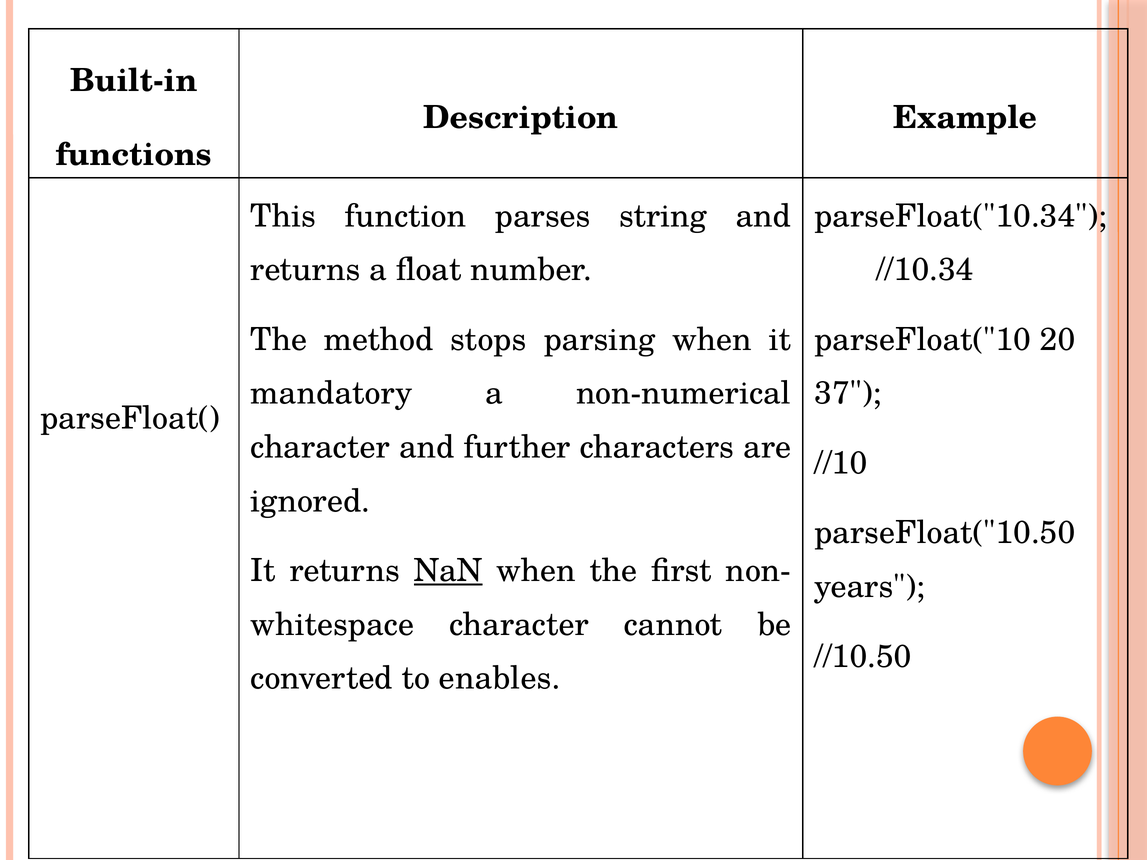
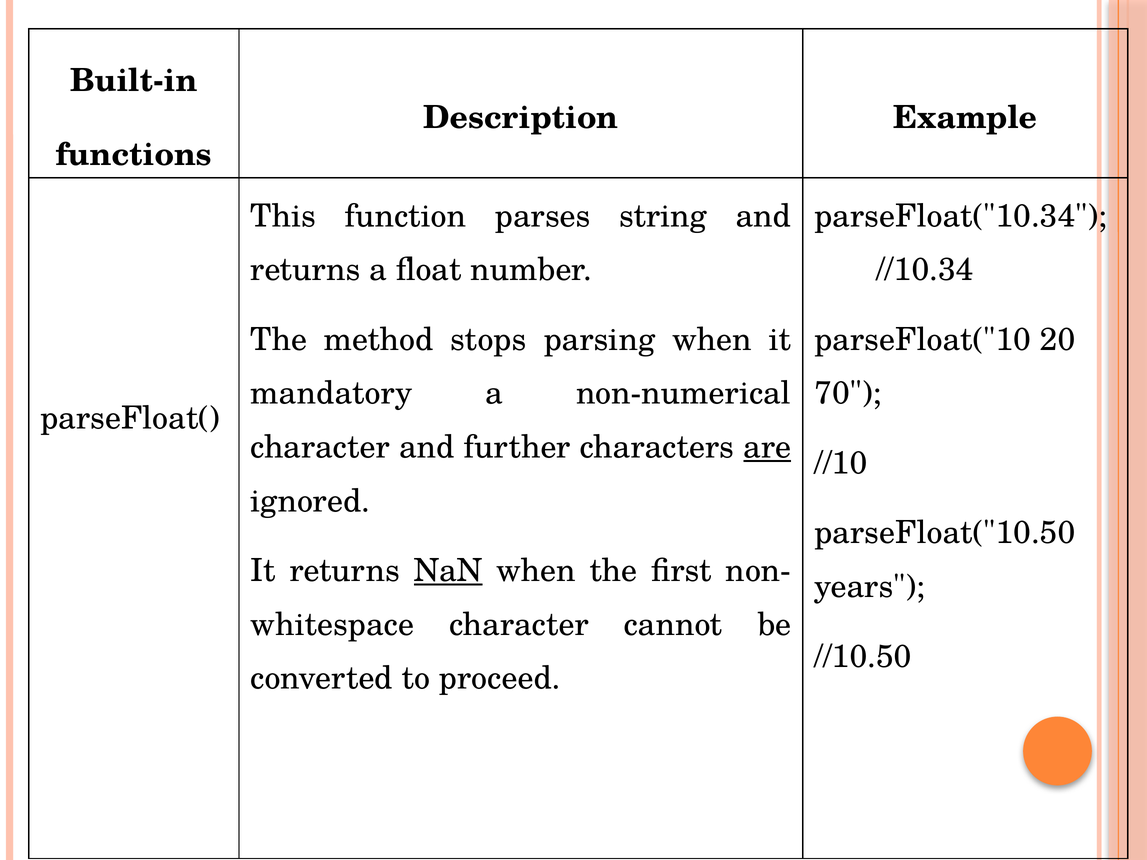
37: 37 -> 70
are underline: none -> present
enables: enables -> proceed
